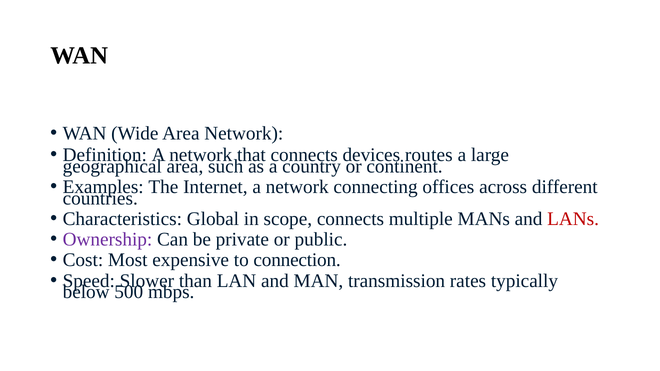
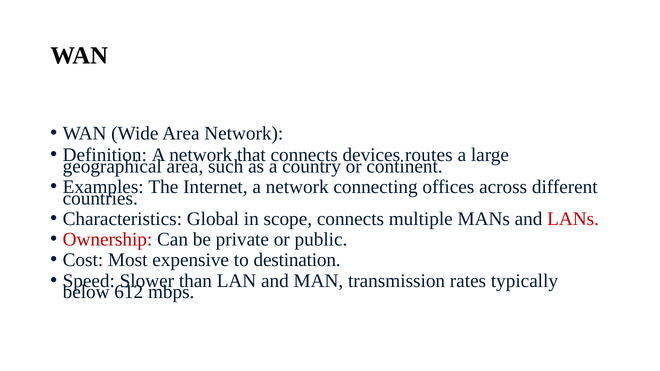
Ownership colour: purple -> red
connection: connection -> destination
500: 500 -> 612
